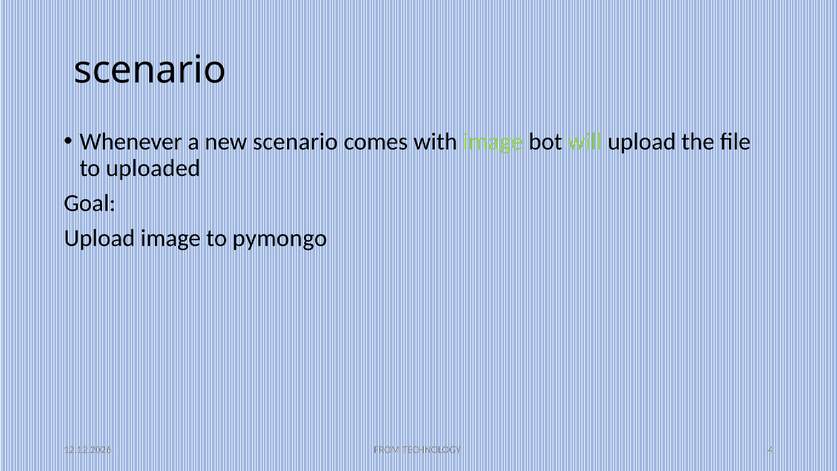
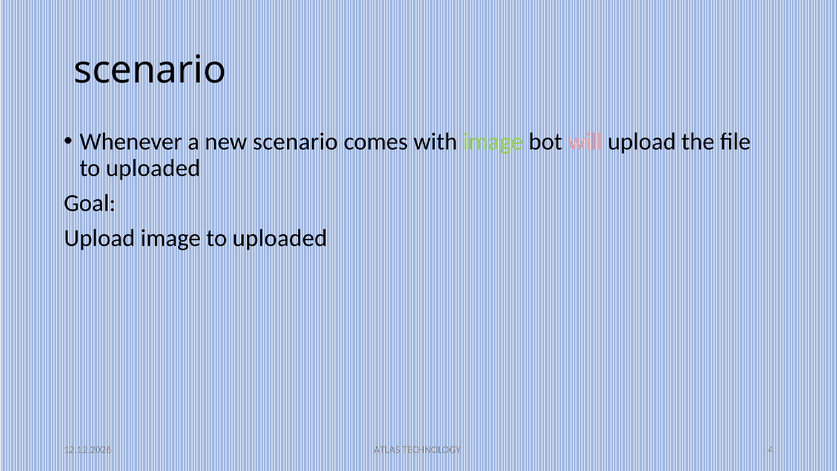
will colour: light green -> pink
image to pymongo: pymongo -> uploaded
FROM: FROM -> ATLAS
